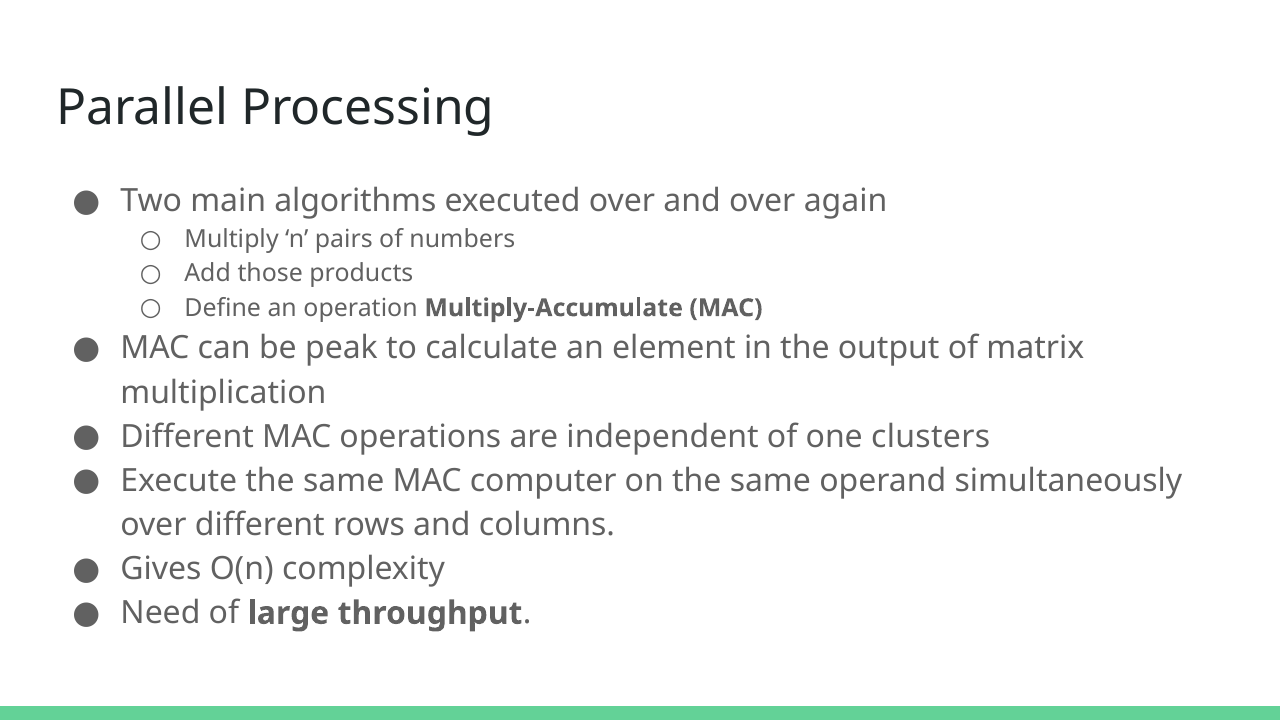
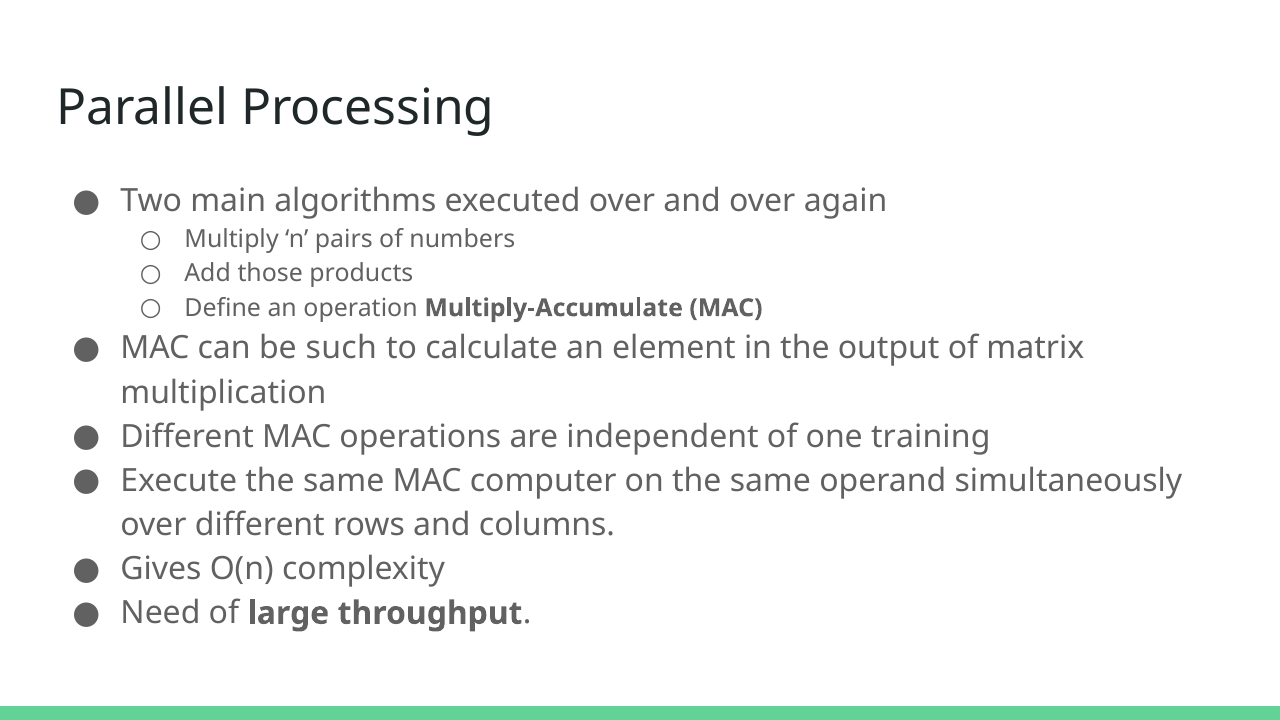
peak: peak -> such
clusters: clusters -> training
